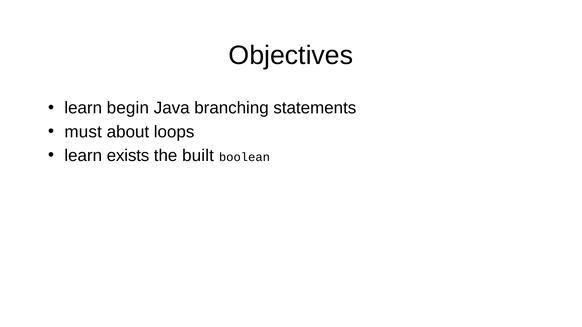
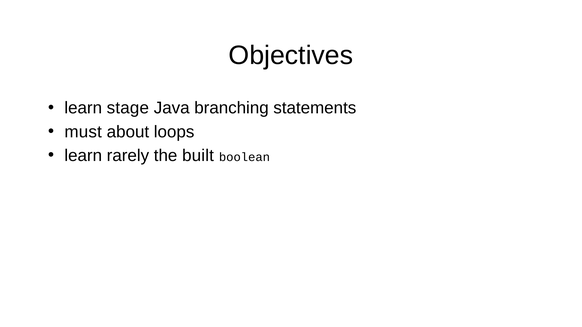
begin: begin -> stage
exists: exists -> rarely
